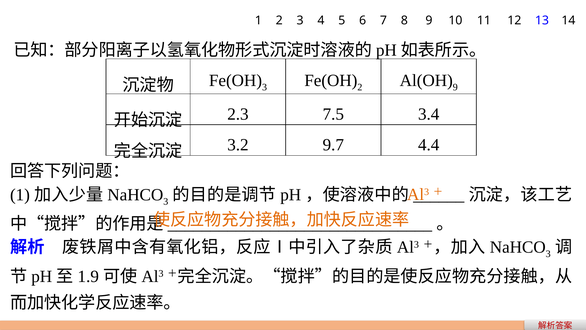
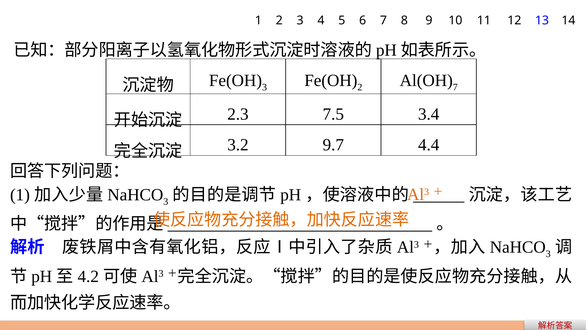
9 at (455, 87): 9 -> 7
1.9: 1.9 -> 4.2
